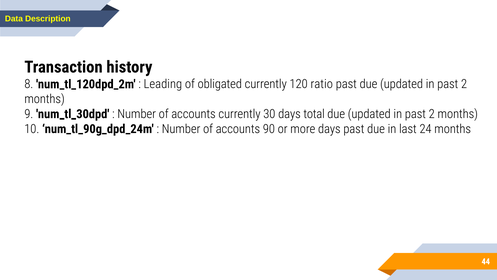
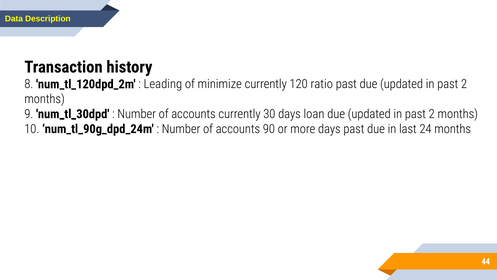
obligated: obligated -> minimize
total: total -> loan
